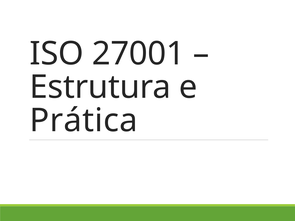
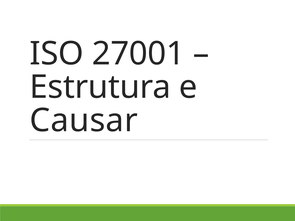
Prática: Prática -> Causar
